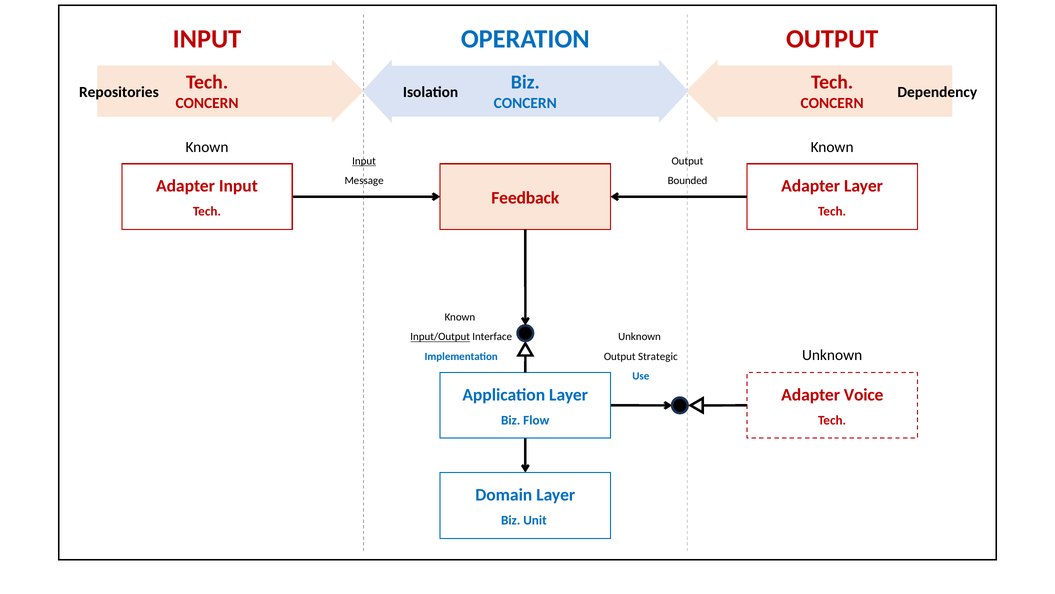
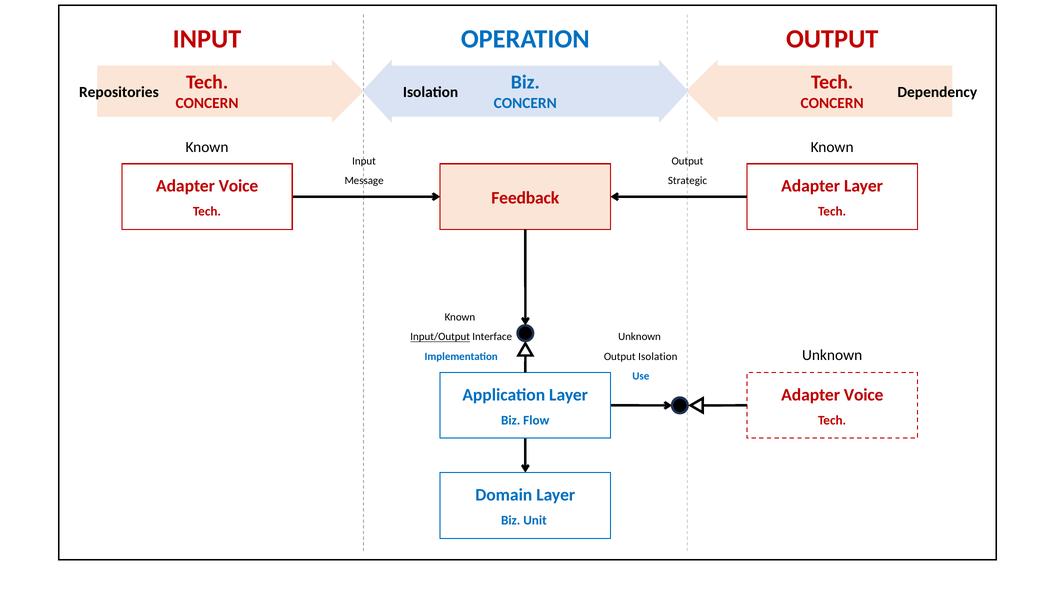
Input at (364, 161) underline: present -> none
Bounded: Bounded -> Strategic
Input at (238, 186): Input -> Voice
Output Strategic: Strategic -> Isolation
